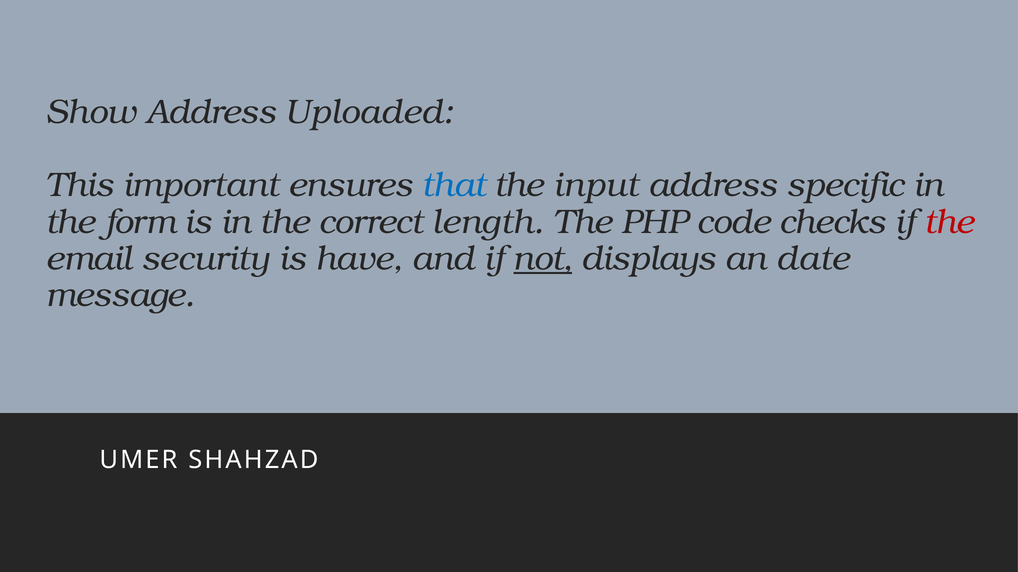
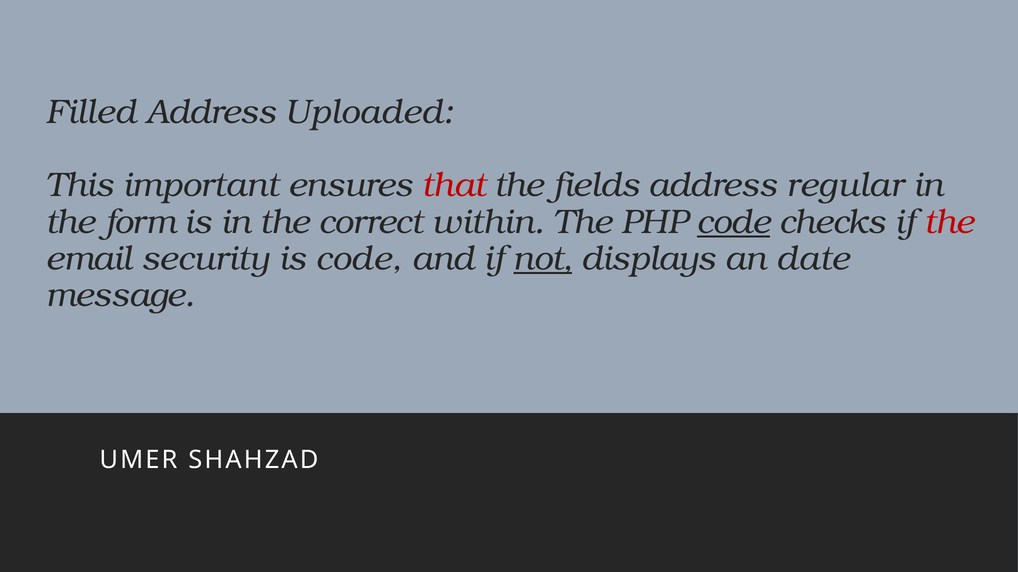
Show: Show -> Filled
that colour: blue -> red
input: input -> fields
specific: specific -> regular
length: length -> within
code at (734, 222) underline: none -> present
is have: have -> code
